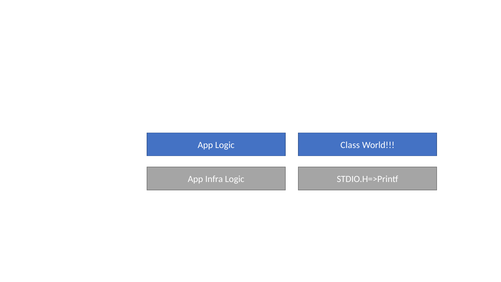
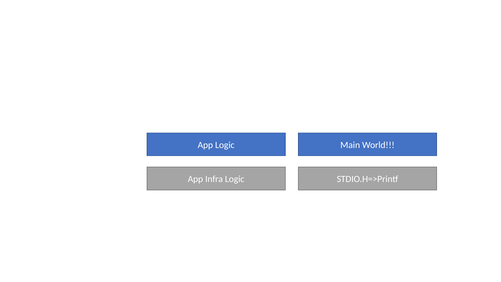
Class: Class -> Main
